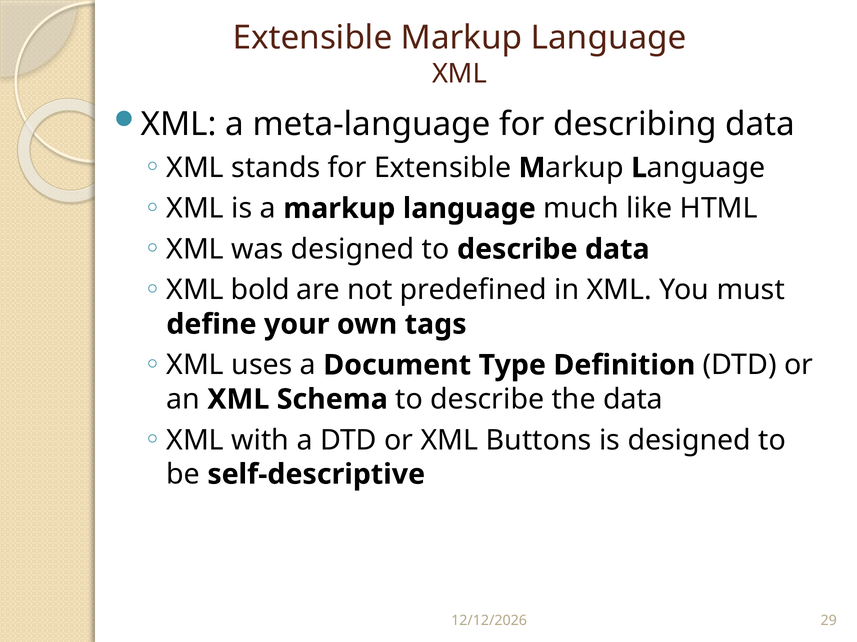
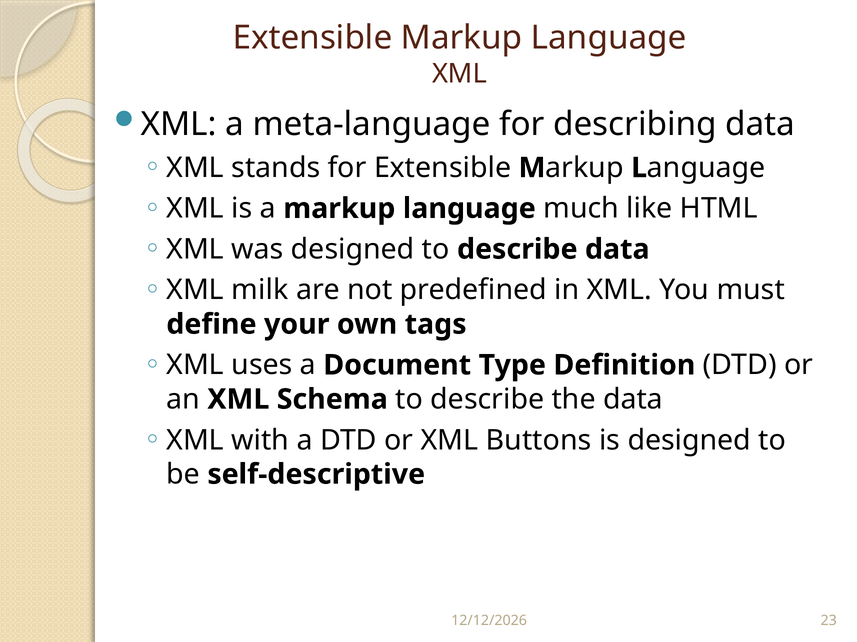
bold: bold -> milk
29: 29 -> 23
